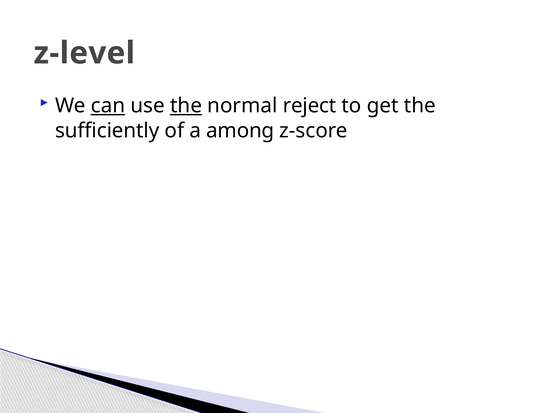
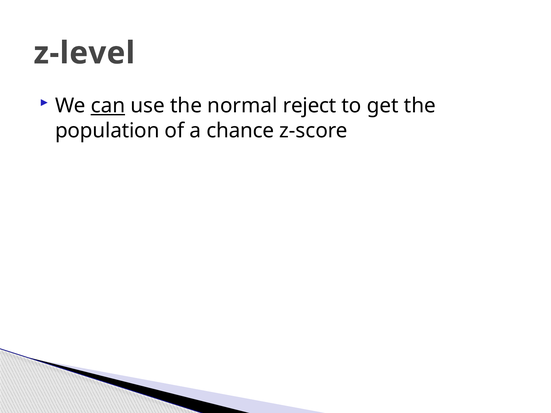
the at (186, 106) underline: present -> none
sufficiently: sufficiently -> population
among: among -> chance
